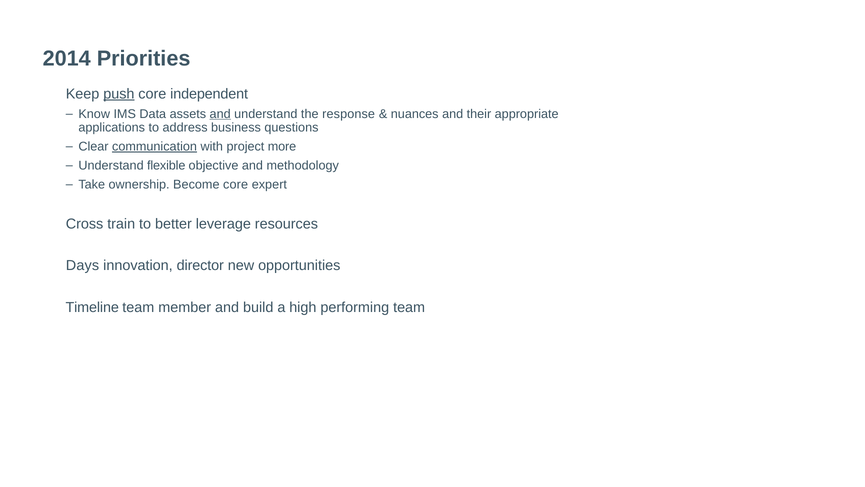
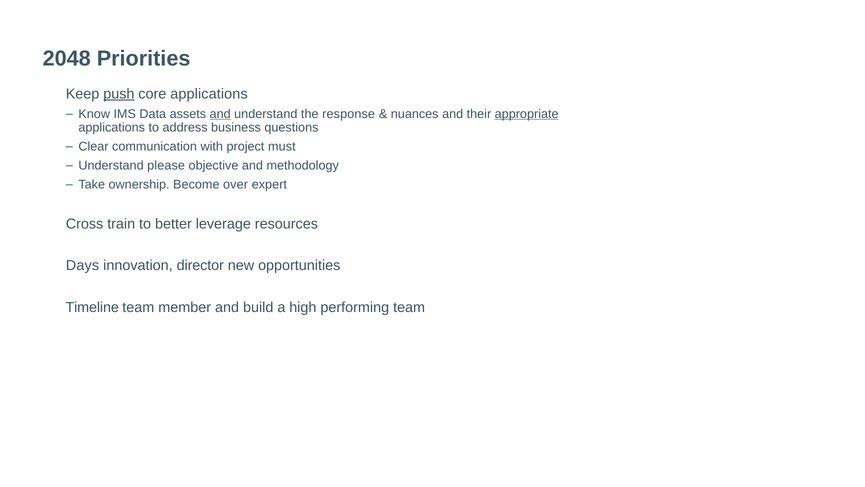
2014: 2014 -> 2048
core independent: independent -> applications
appropriate underline: none -> present
communication underline: present -> none
more: more -> must
flexible: flexible -> please
Become core: core -> over
